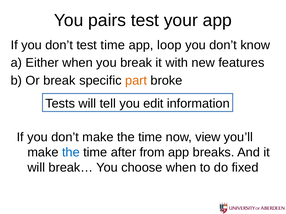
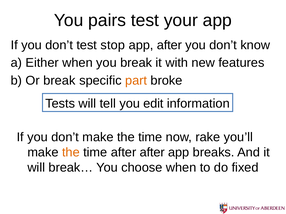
test time: time -> stop
app loop: loop -> after
view: view -> rake
the at (71, 153) colour: blue -> orange
after from: from -> after
